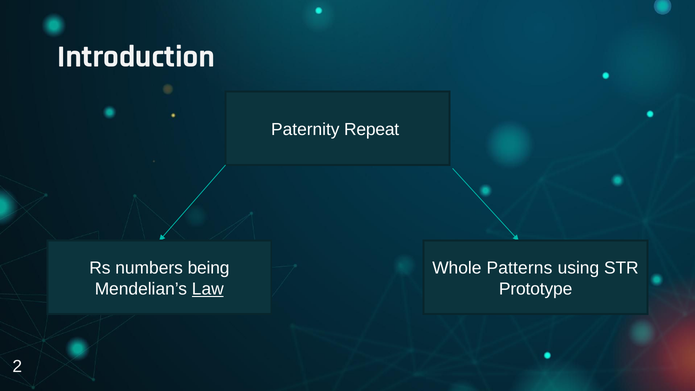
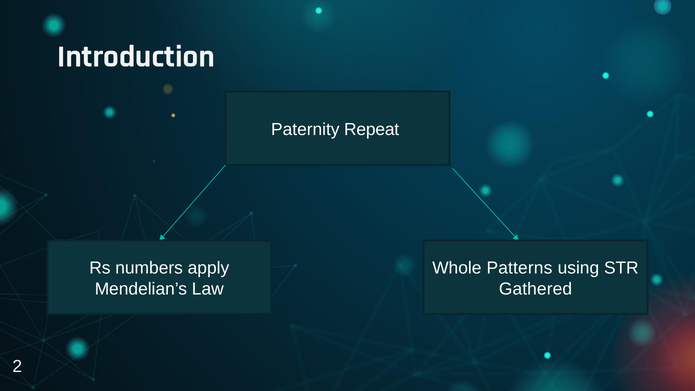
being: being -> apply
Law underline: present -> none
Prototype: Prototype -> Gathered
